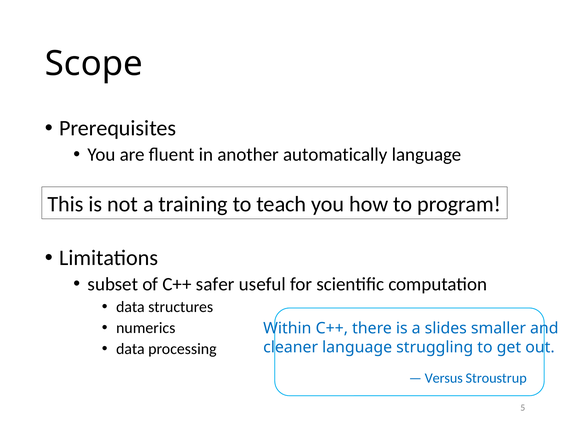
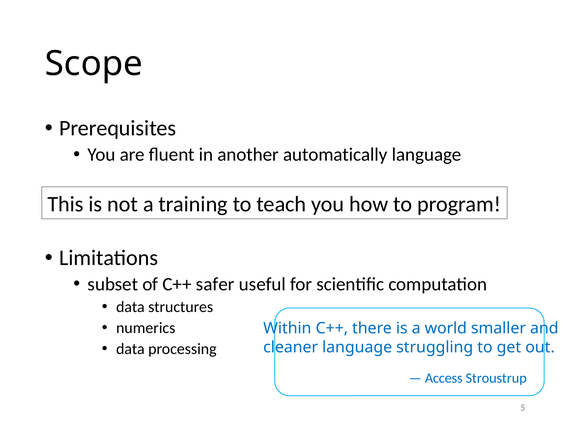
slides: slides -> world
Versus: Versus -> Access
